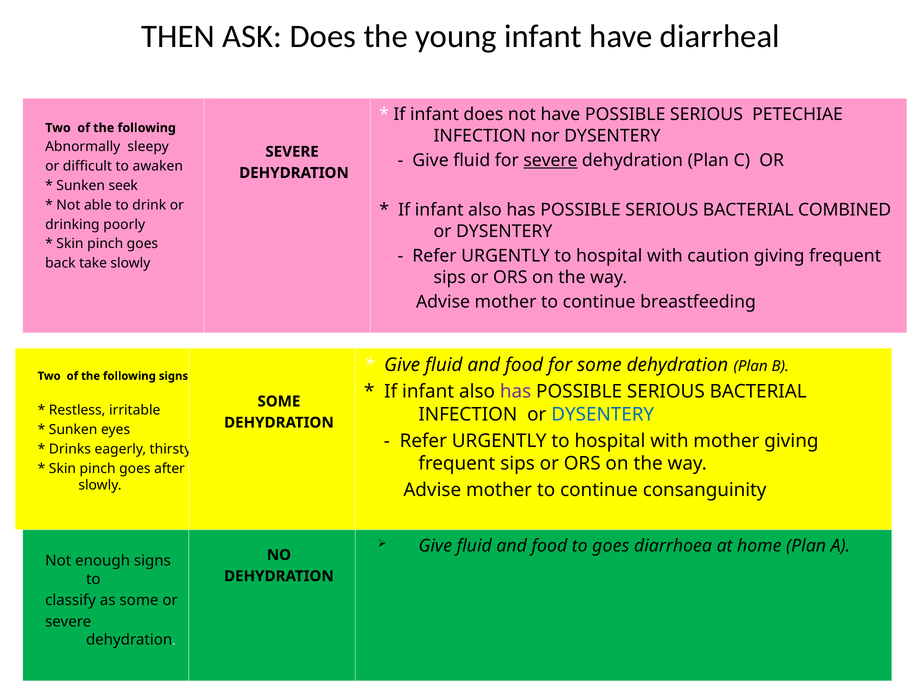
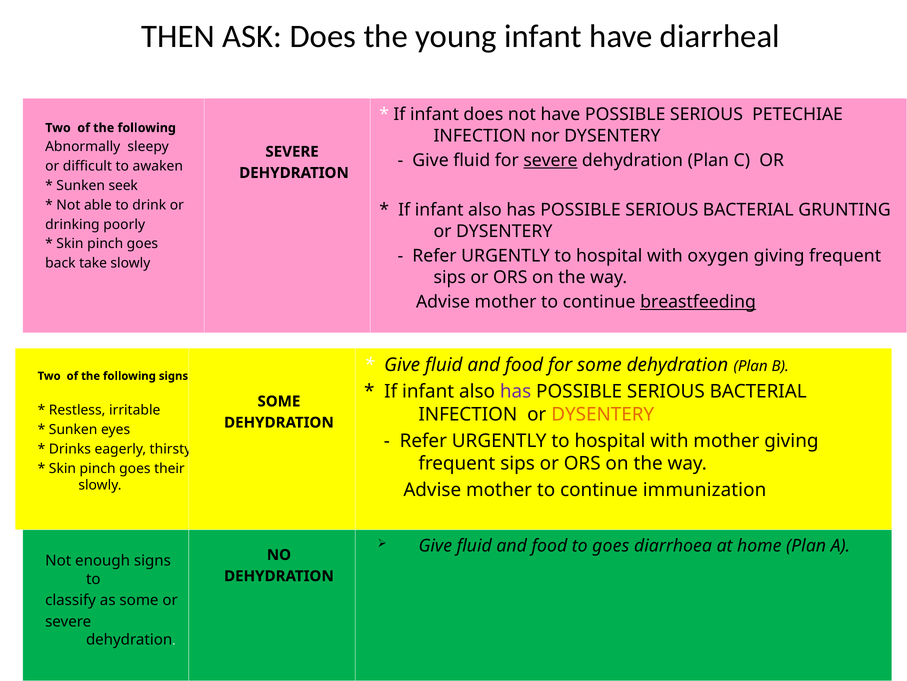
COMBINED: COMBINED -> GRUNTING
caution: caution -> oxygen
breastfeeding underline: none -> present
DYSENTERY at (603, 414) colour: blue -> orange
after: after -> their
consanguinity: consanguinity -> immunization
